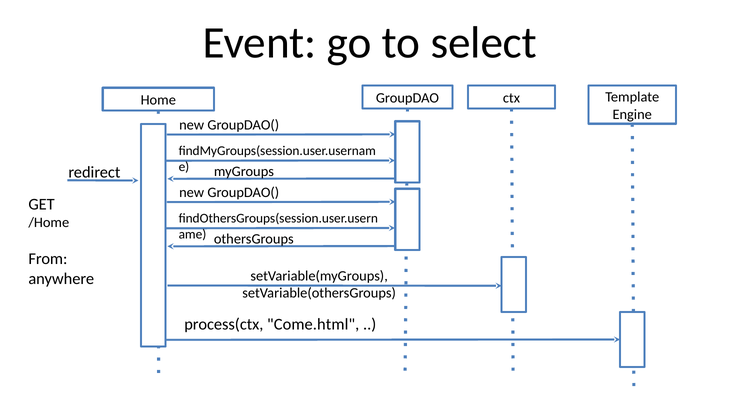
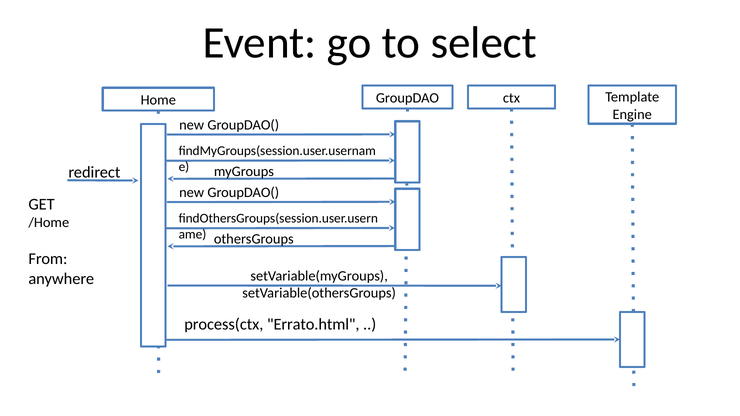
Come.html: Come.html -> Errato.html
